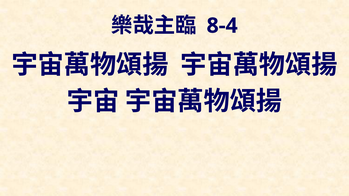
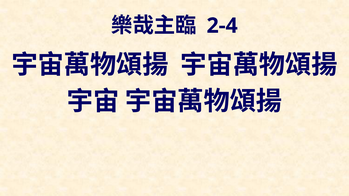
8-4: 8-4 -> 2-4
